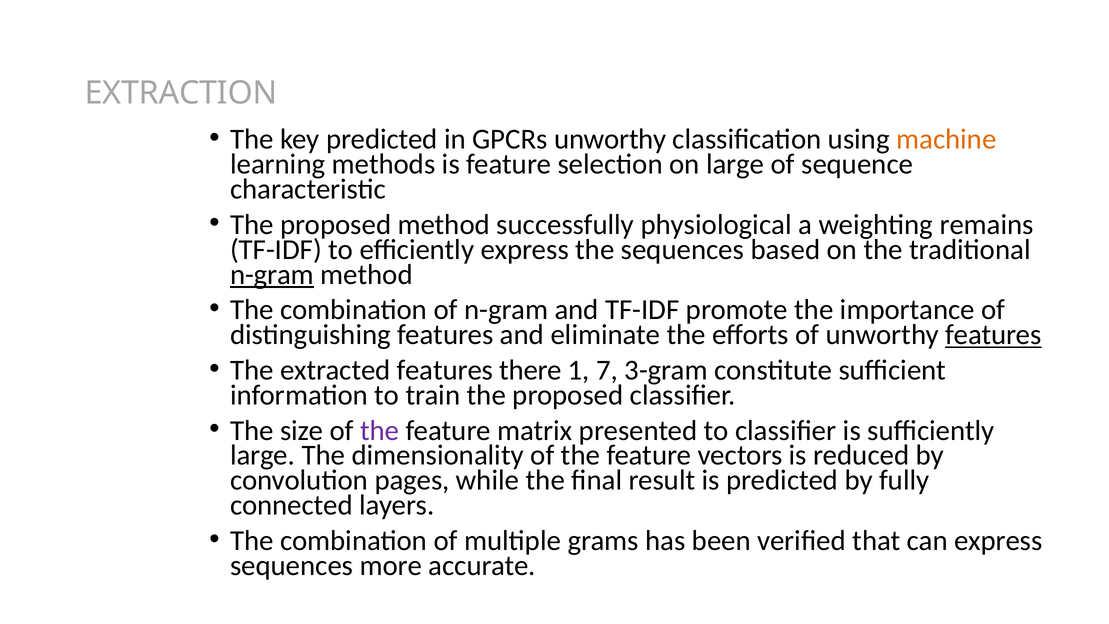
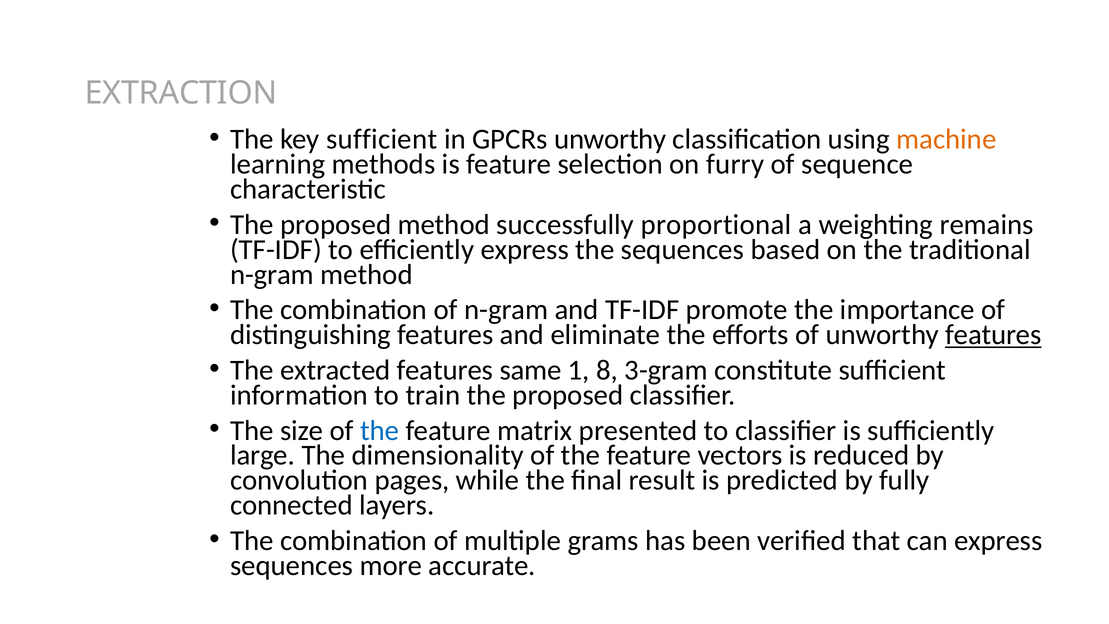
key predicted: predicted -> sufficient
on large: large -> furry
physiological: physiological -> proportional
n-gram at (272, 274) underline: present -> none
there: there -> same
7: 7 -> 8
the at (380, 430) colour: purple -> blue
